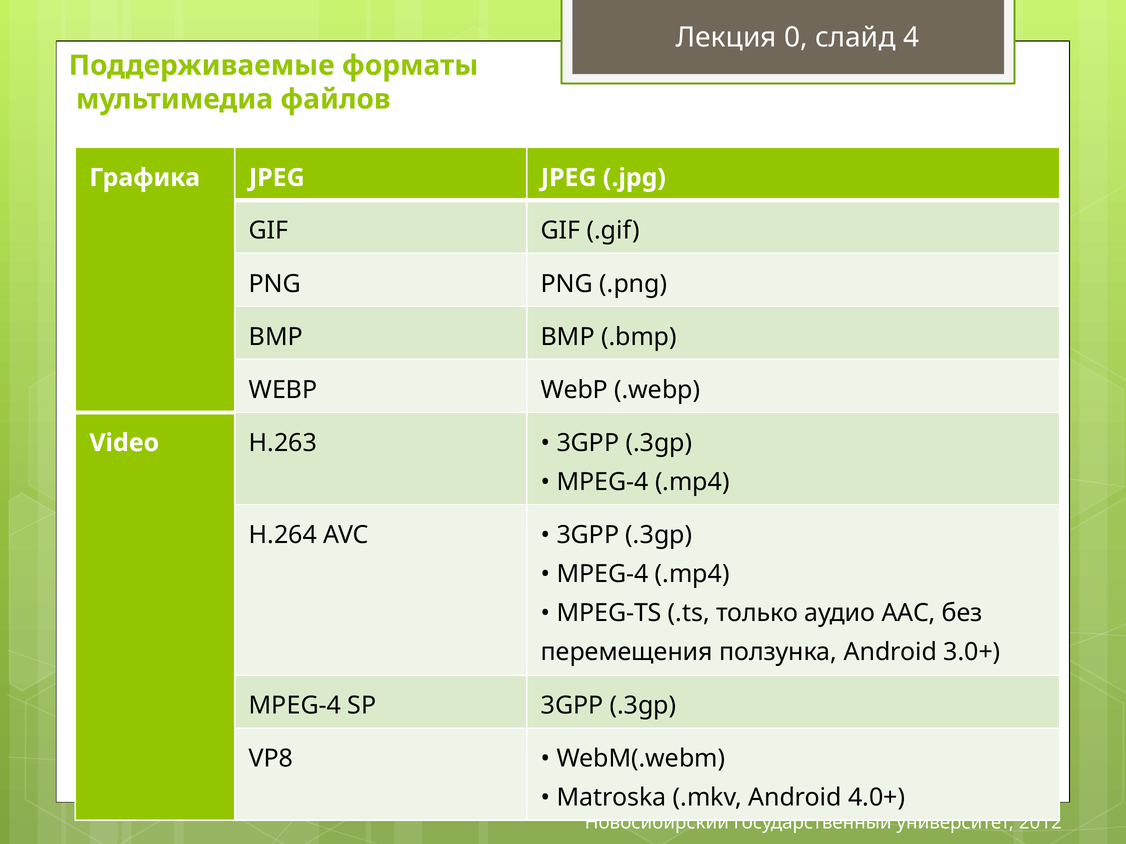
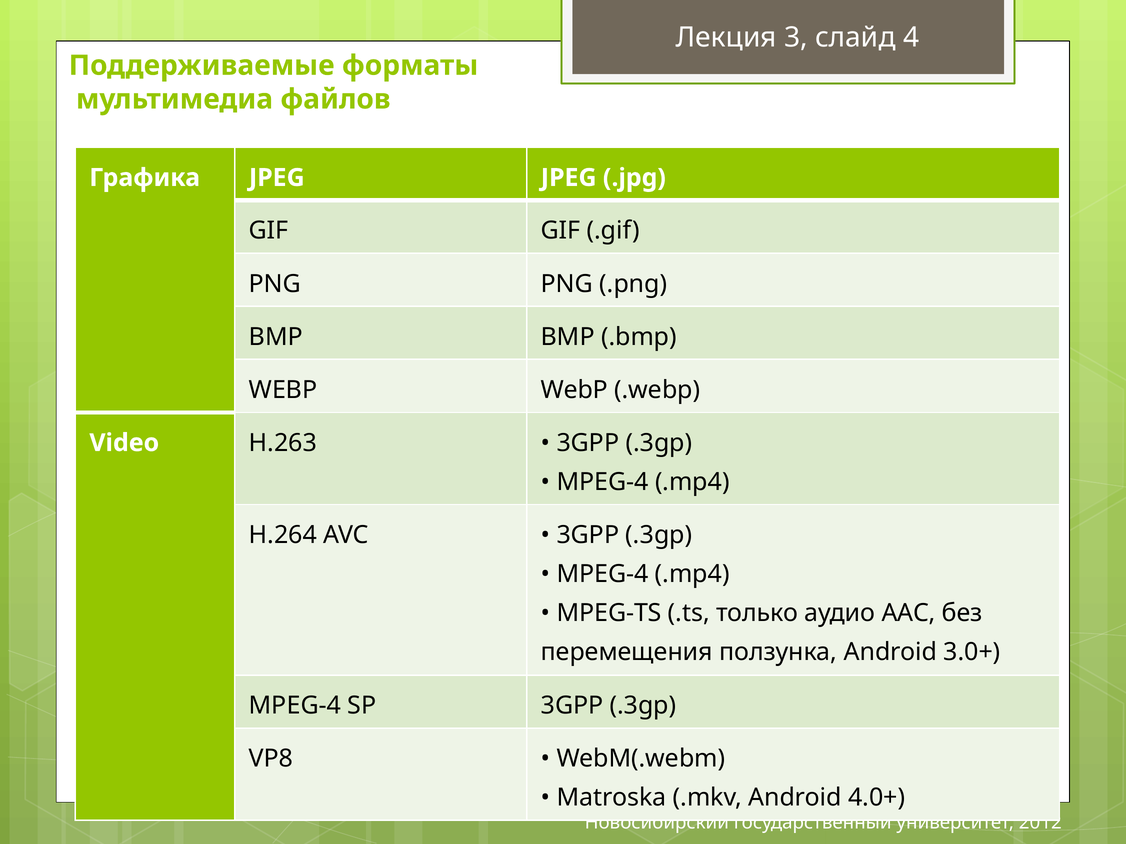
0: 0 -> 3
